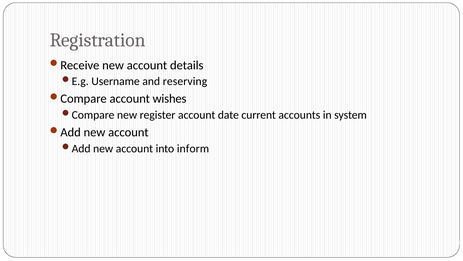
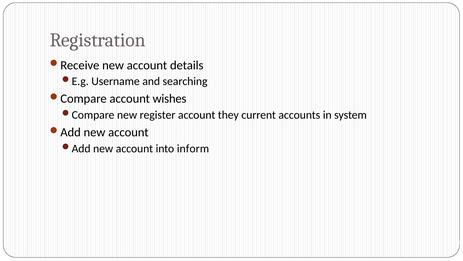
reserving: reserving -> searching
date: date -> they
